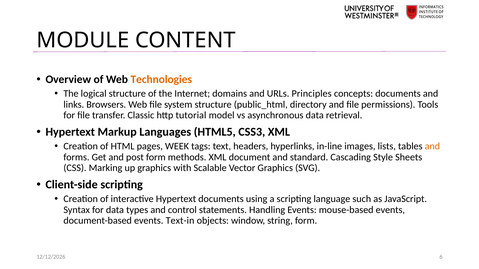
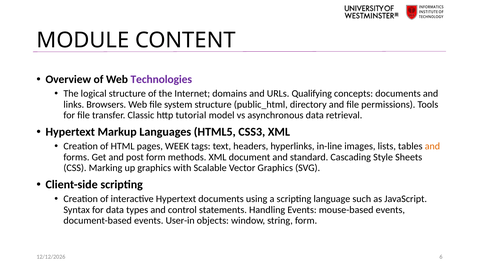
Technologies colour: orange -> purple
Principles: Principles -> Qualifying
Text-in: Text-in -> User-in
